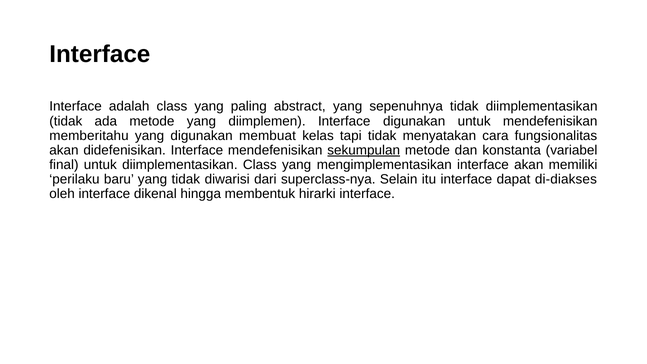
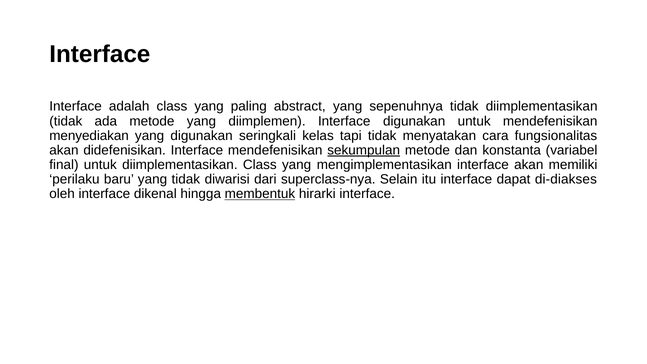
memberitahu: memberitahu -> menyediakan
membuat: membuat -> seringkali
membentuk underline: none -> present
